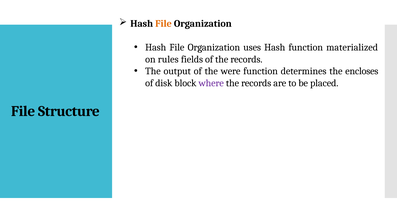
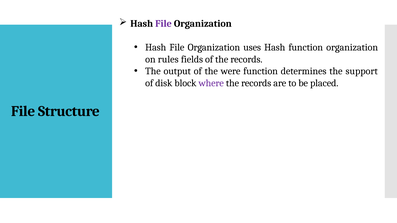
File at (163, 24) colour: orange -> purple
function materialized: materialized -> organization
encloses: encloses -> support
